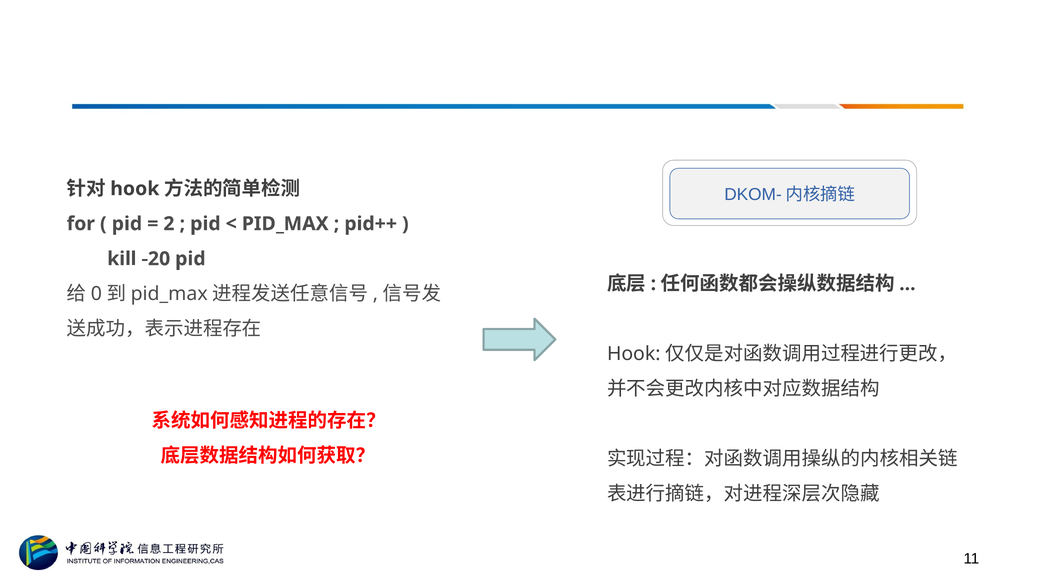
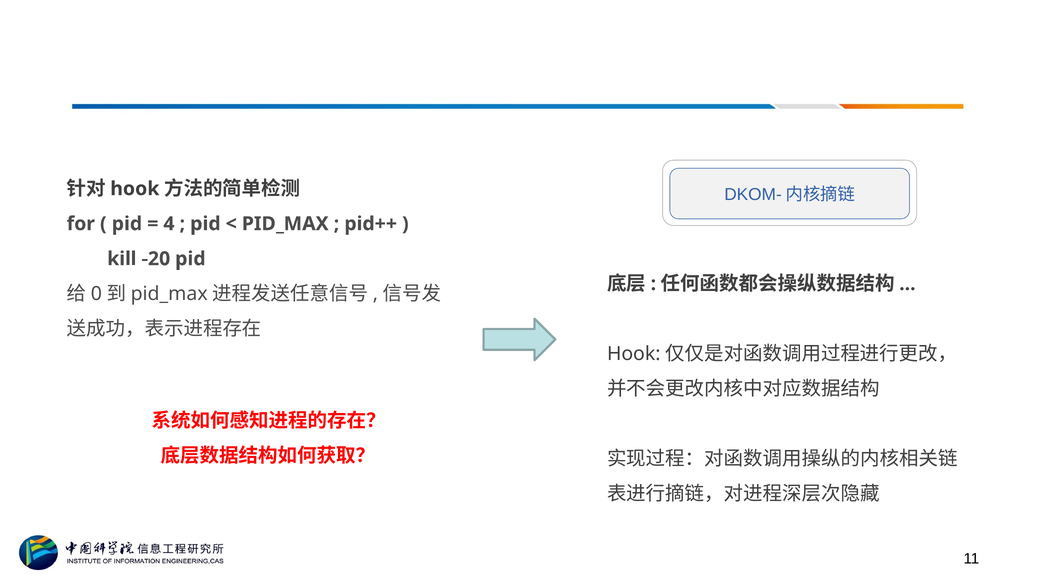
2: 2 -> 4
